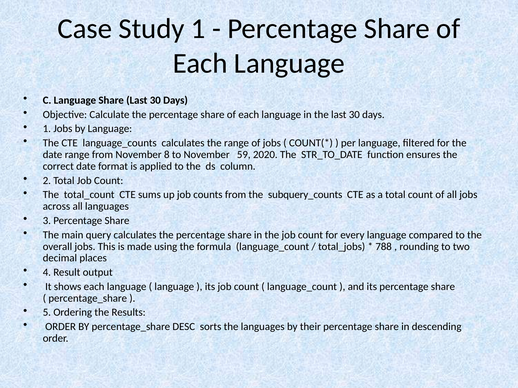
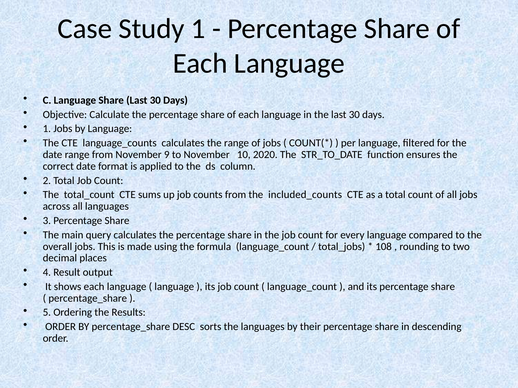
8: 8 -> 9
59: 59 -> 10
subquery_counts: subquery_counts -> included_counts
788: 788 -> 108
